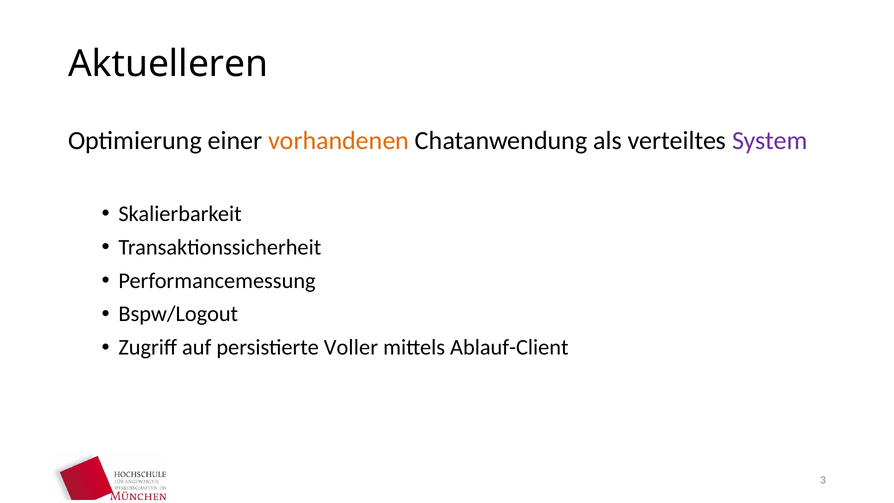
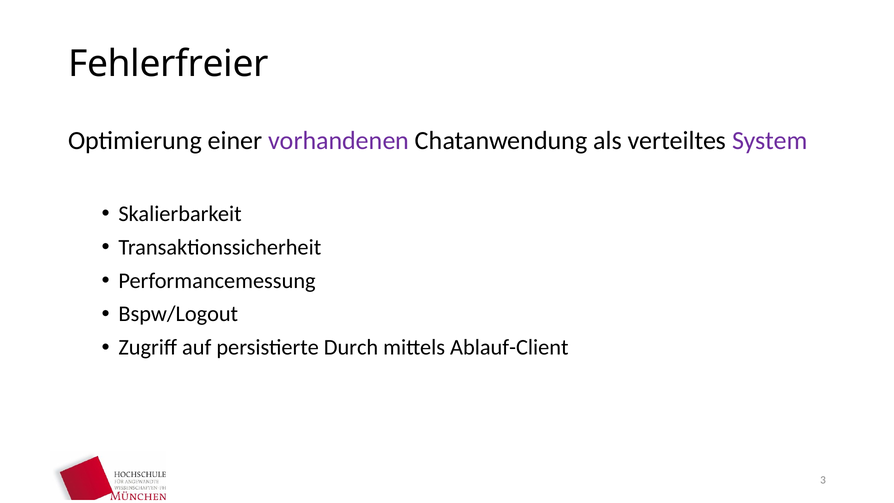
Aktuelleren: Aktuelleren -> Fehlerfreier
vorhandenen colour: orange -> purple
Voller: Voller -> Durch
